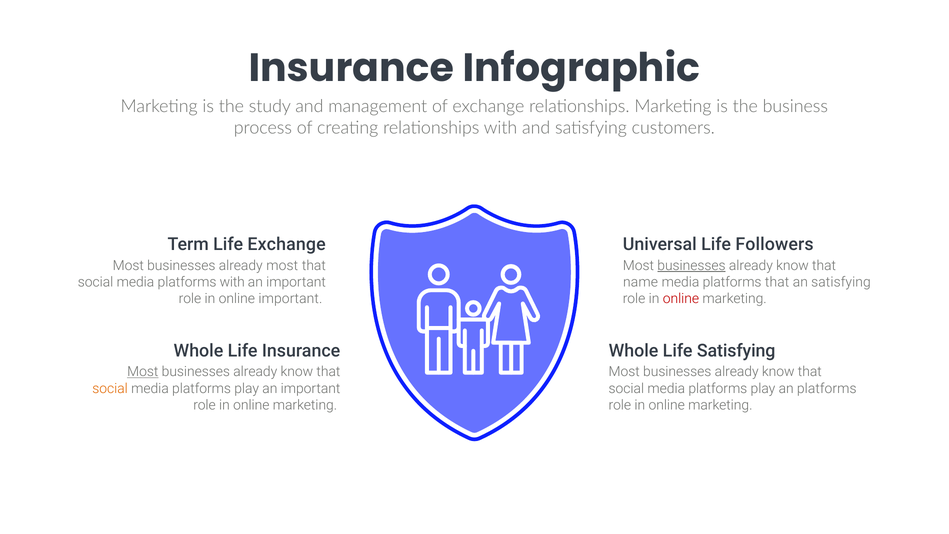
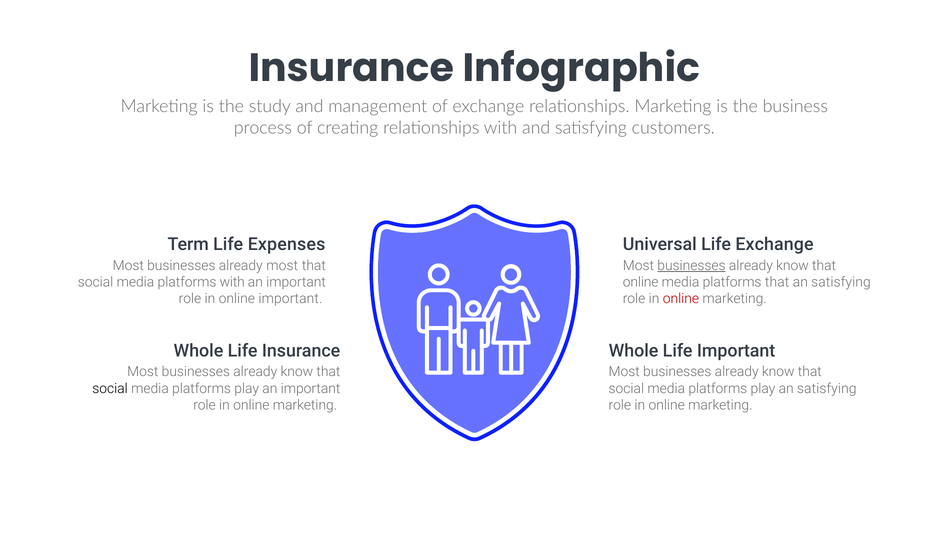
Life Exchange: Exchange -> Expenses
Life Followers: Followers -> Exchange
name at (641, 282): name -> online
Life Satisfying: Satisfying -> Important
Most at (143, 372) underline: present -> none
social at (110, 388) colour: orange -> black
play an platforms: platforms -> satisfying
